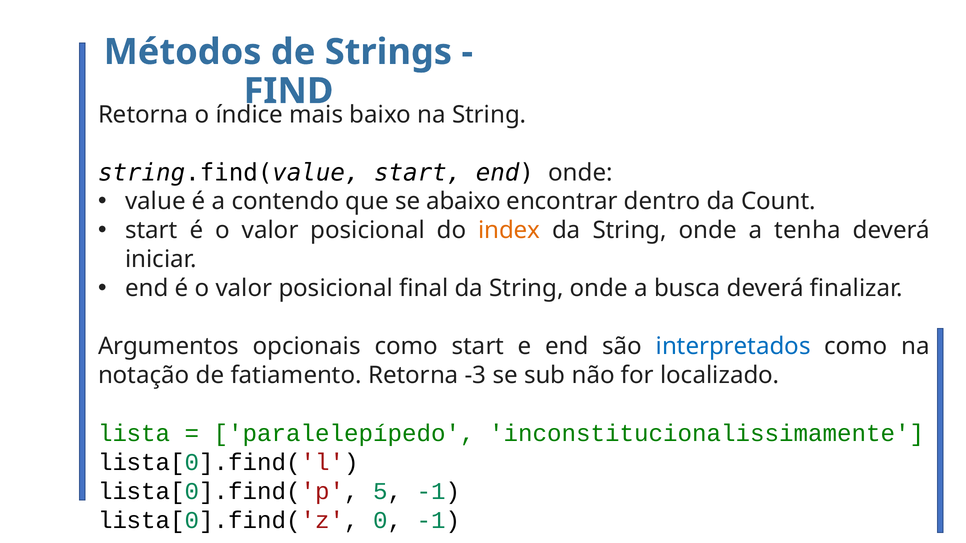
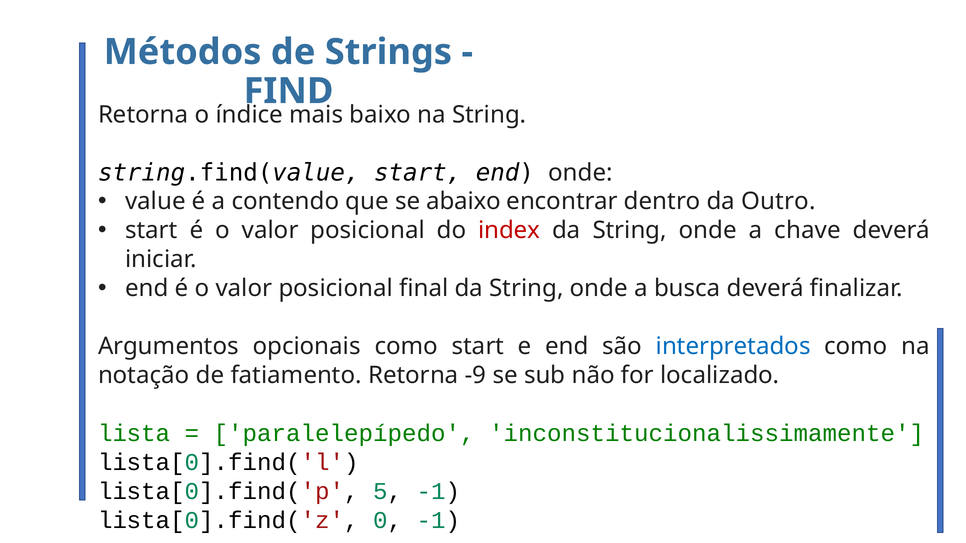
Count: Count -> Outro
index colour: orange -> red
tenha: tenha -> chave
-3: -3 -> -9
